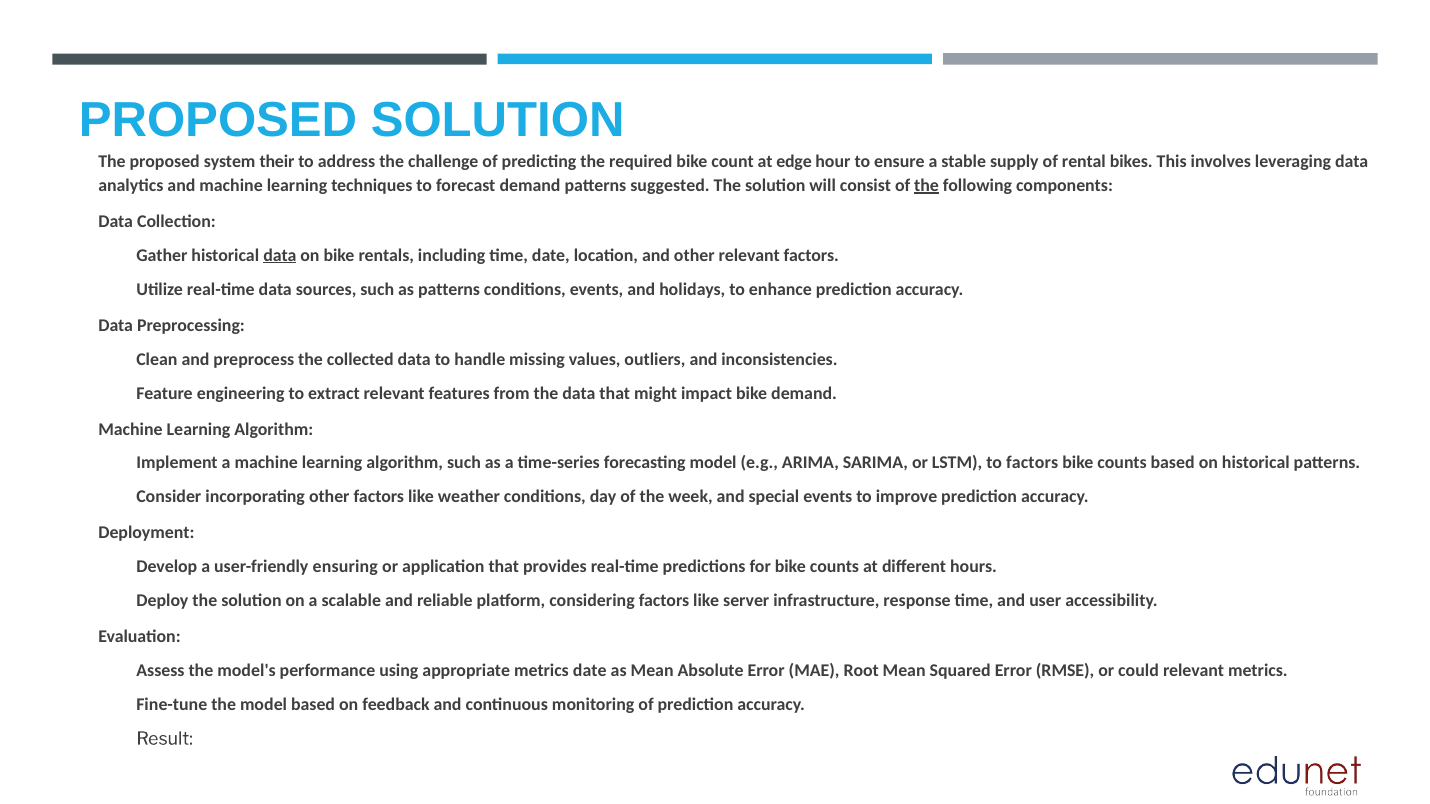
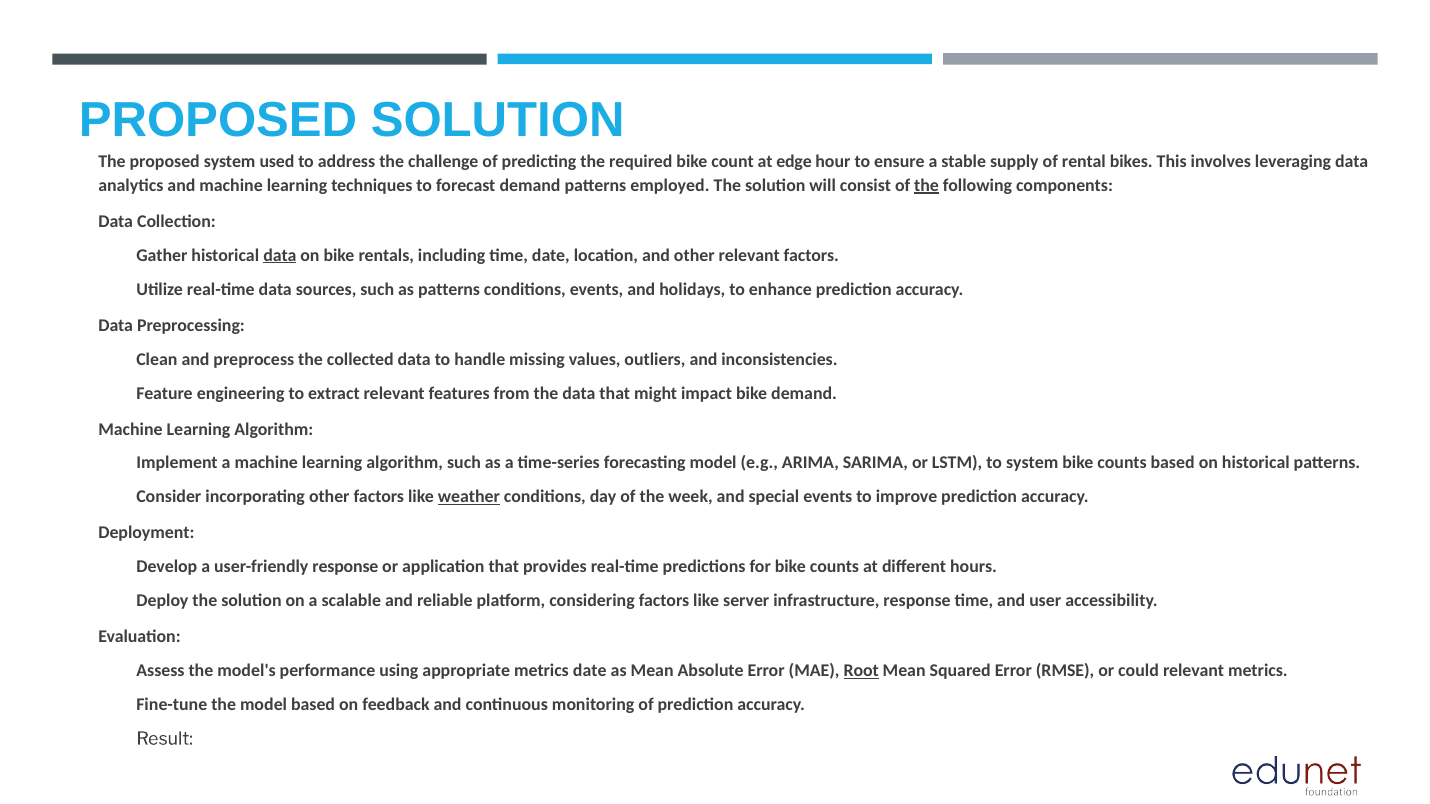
their: their -> used
suggested: suggested -> employed
to factors: factors -> system
weather underline: none -> present
user-friendly ensuring: ensuring -> response
Root underline: none -> present
